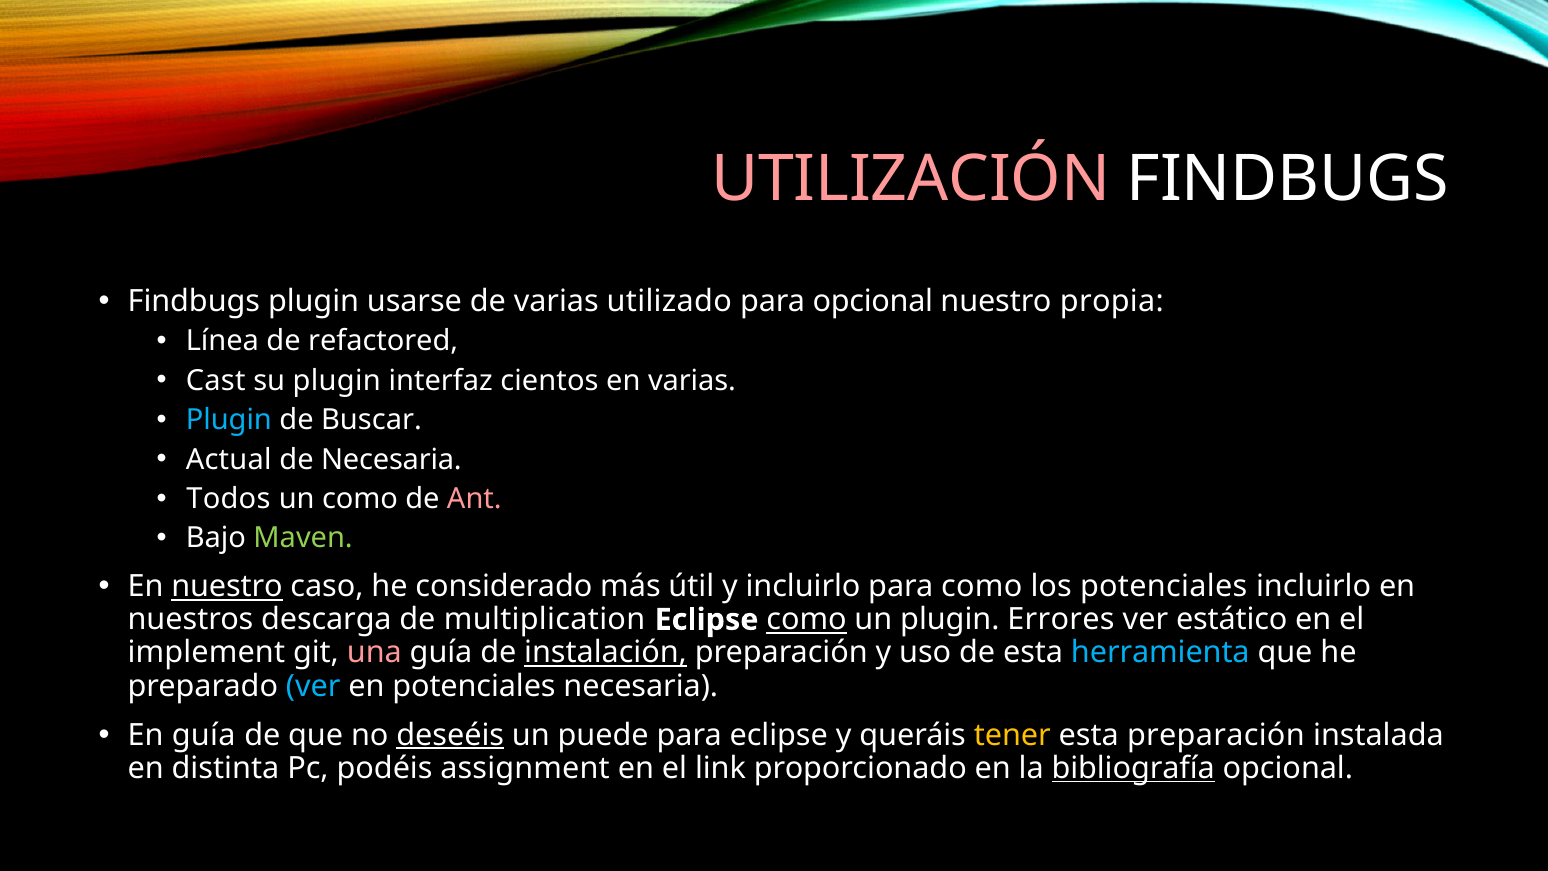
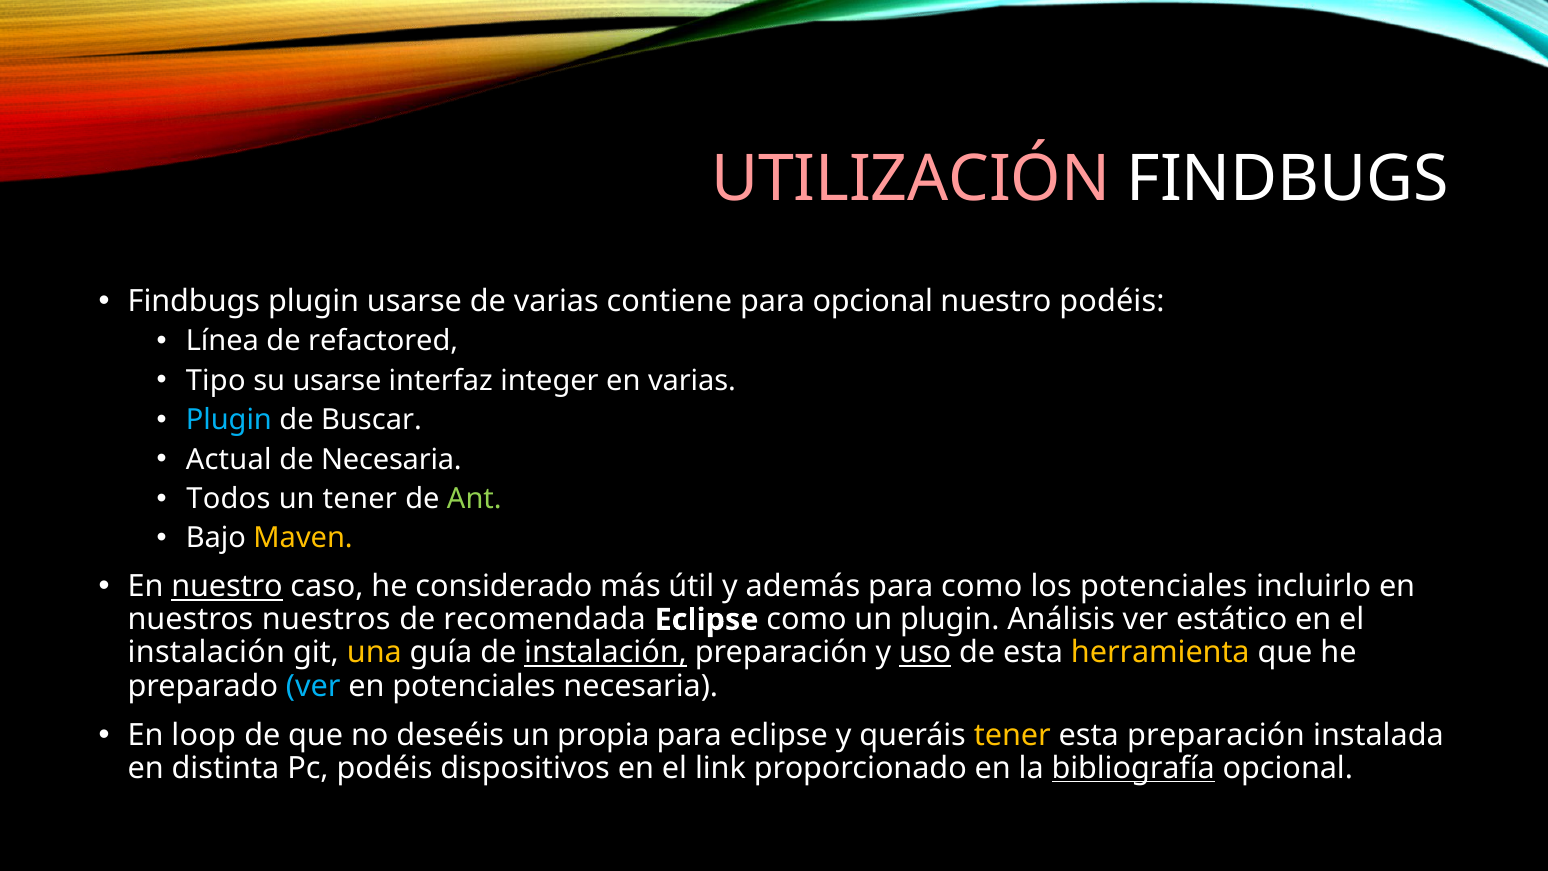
utilizado: utilizado -> contiene
nuestro propia: propia -> podéis
Cast: Cast -> Tipo
su plugin: plugin -> usarse
cientos: cientos -> integer
un como: como -> tener
Ant colour: pink -> light green
Maven colour: light green -> yellow
y incluirlo: incluirlo -> además
nuestros descarga: descarga -> nuestros
multiplication: multiplication -> recomendada
como at (807, 620) underline: present -> none
Errores: Errores -> Análisis
implement at (206, 653): implement -> instalación
una colour: pink -> yellow
uso underline: none -> present
herramienta colour: light blue -> yellow
En guía: guía -> loop
deseéis underline: present -> none
puede: puede -> propia
assignment: assignment -> dispositivos
